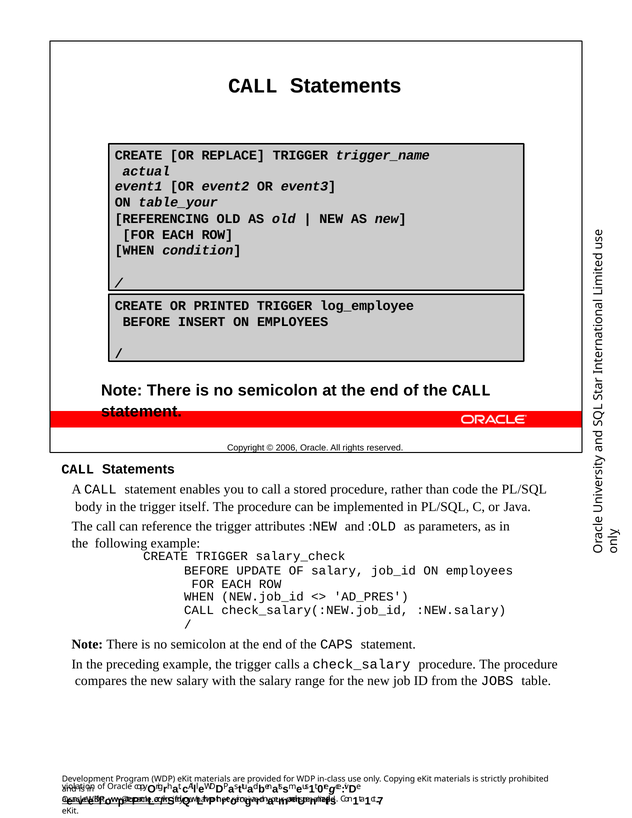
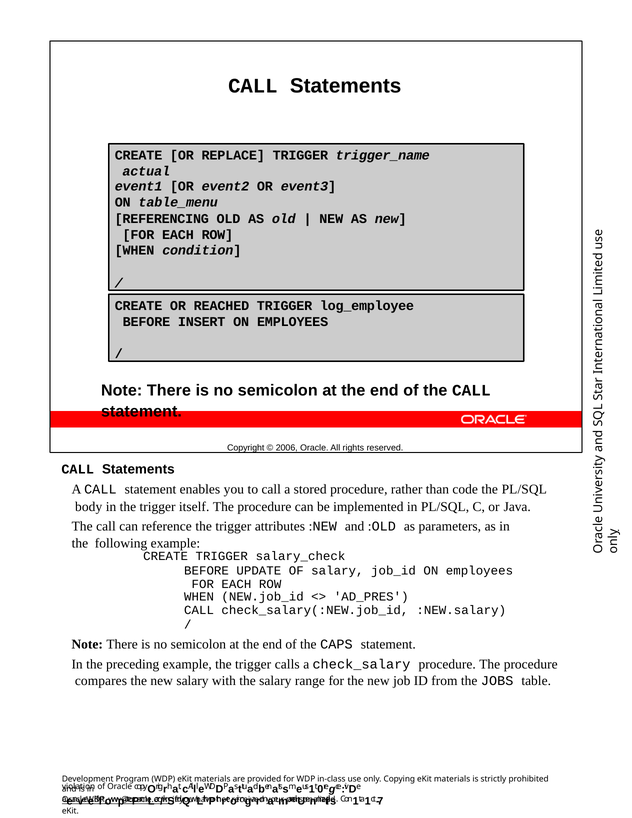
table_your: table_your -> table_menu
PRINTED: PRINTED -> REACHED
